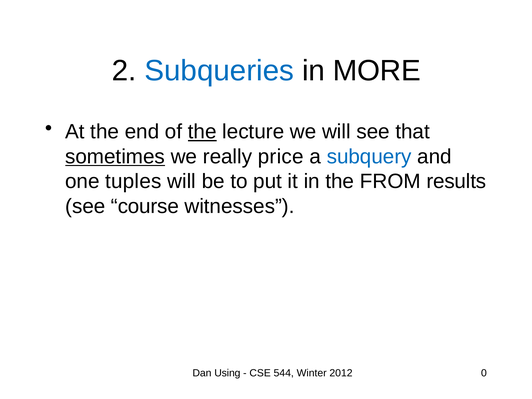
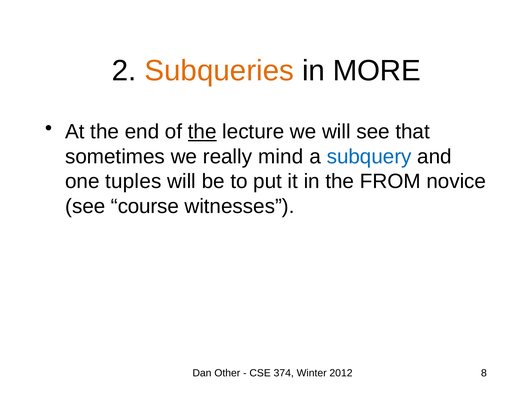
Subqueries colour: blue -> orange
sometimes underline: present -> none
price: price -> mind
results: results -> novice
Using: Using -> Other
544: 544 -> 374
0: 0 -> 8
